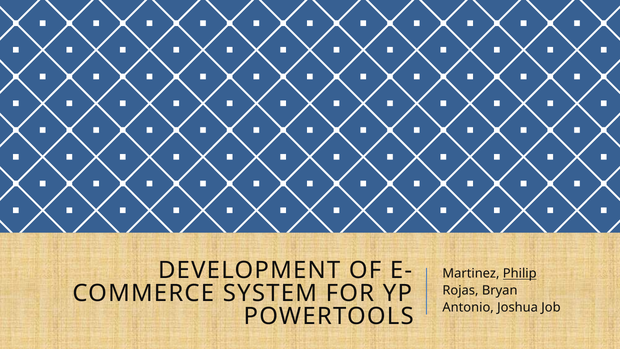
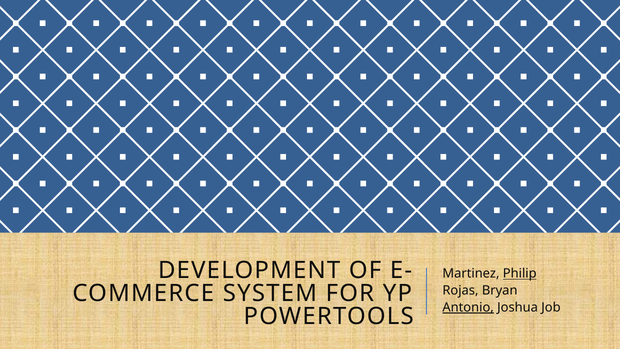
Antonio underline: none -> present
